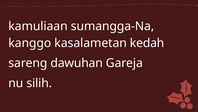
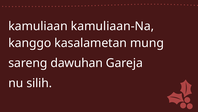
sumangga-Na: sumangga-Na -> kamuliaan-Na
kedah: kedah -> mung
